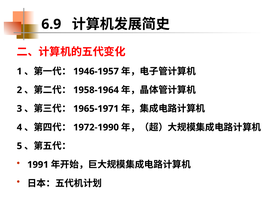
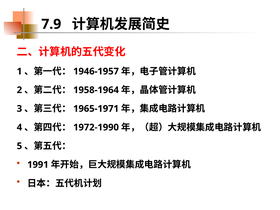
6.9: 6.9 -> 7.9
